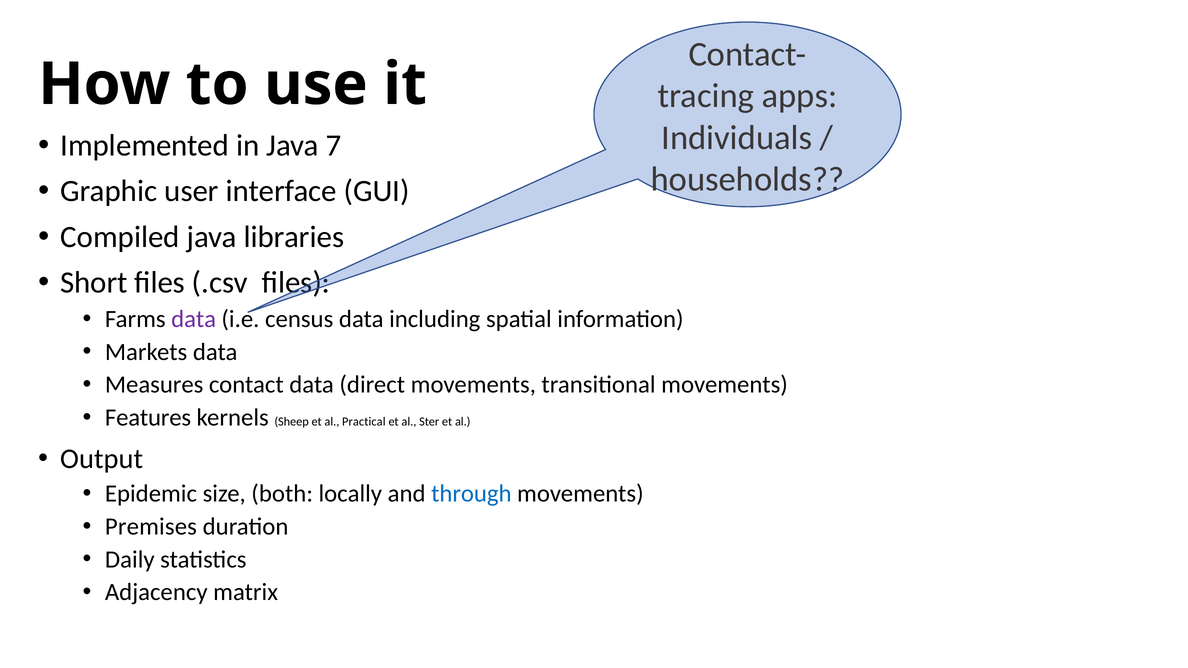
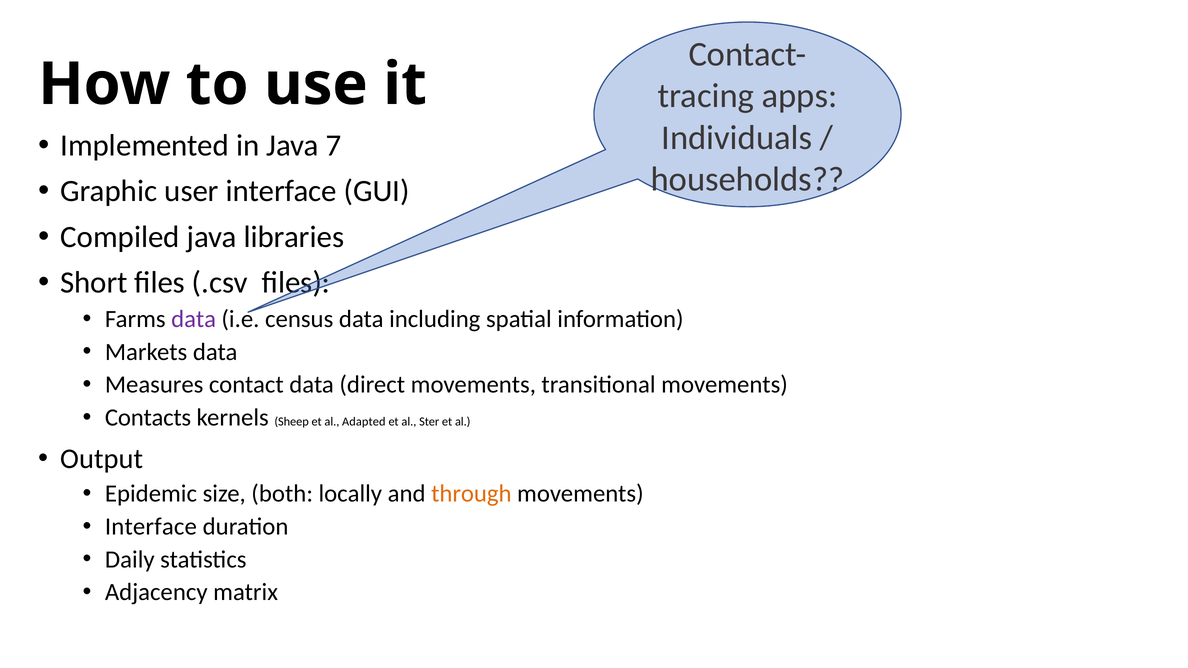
Features: Features -> Contacts
Practical: Practical -> Adapted
through colour: blue -> orange
Premises at (151, 527): Premises -> Interface
